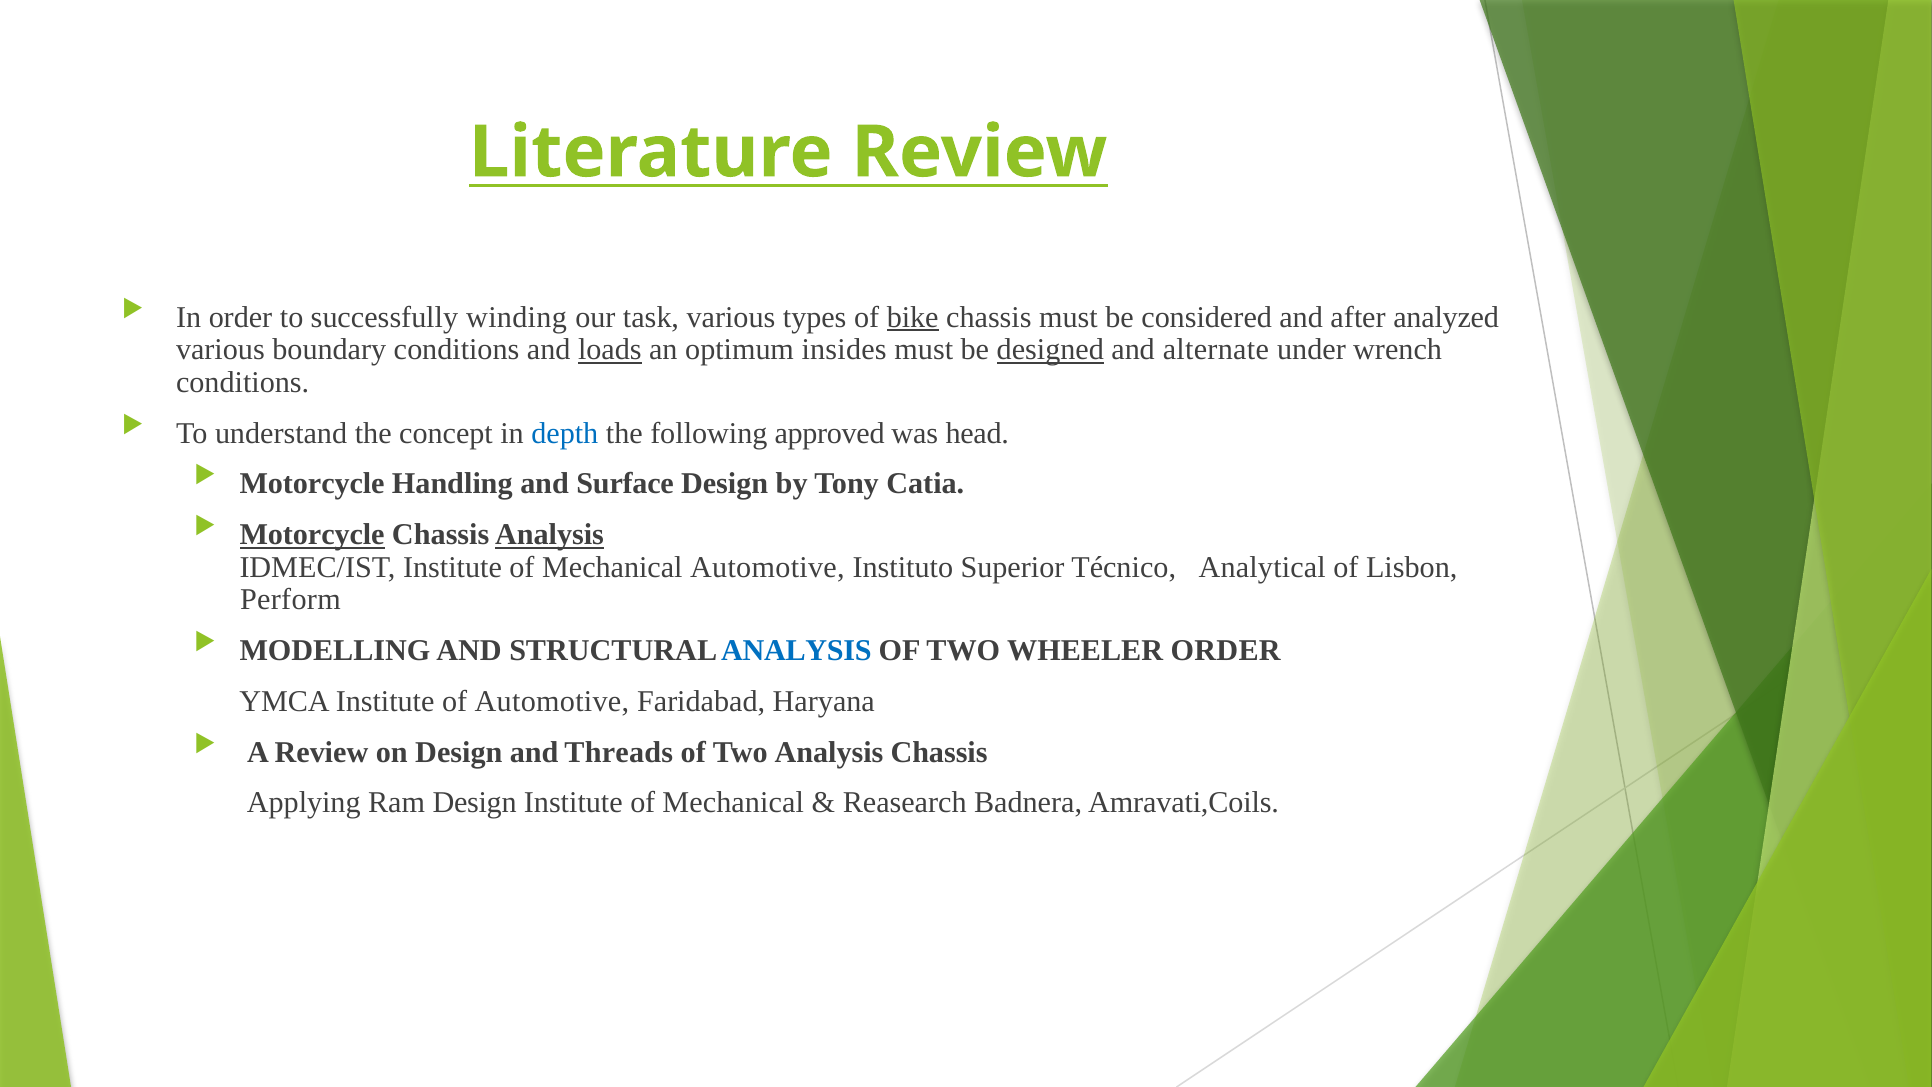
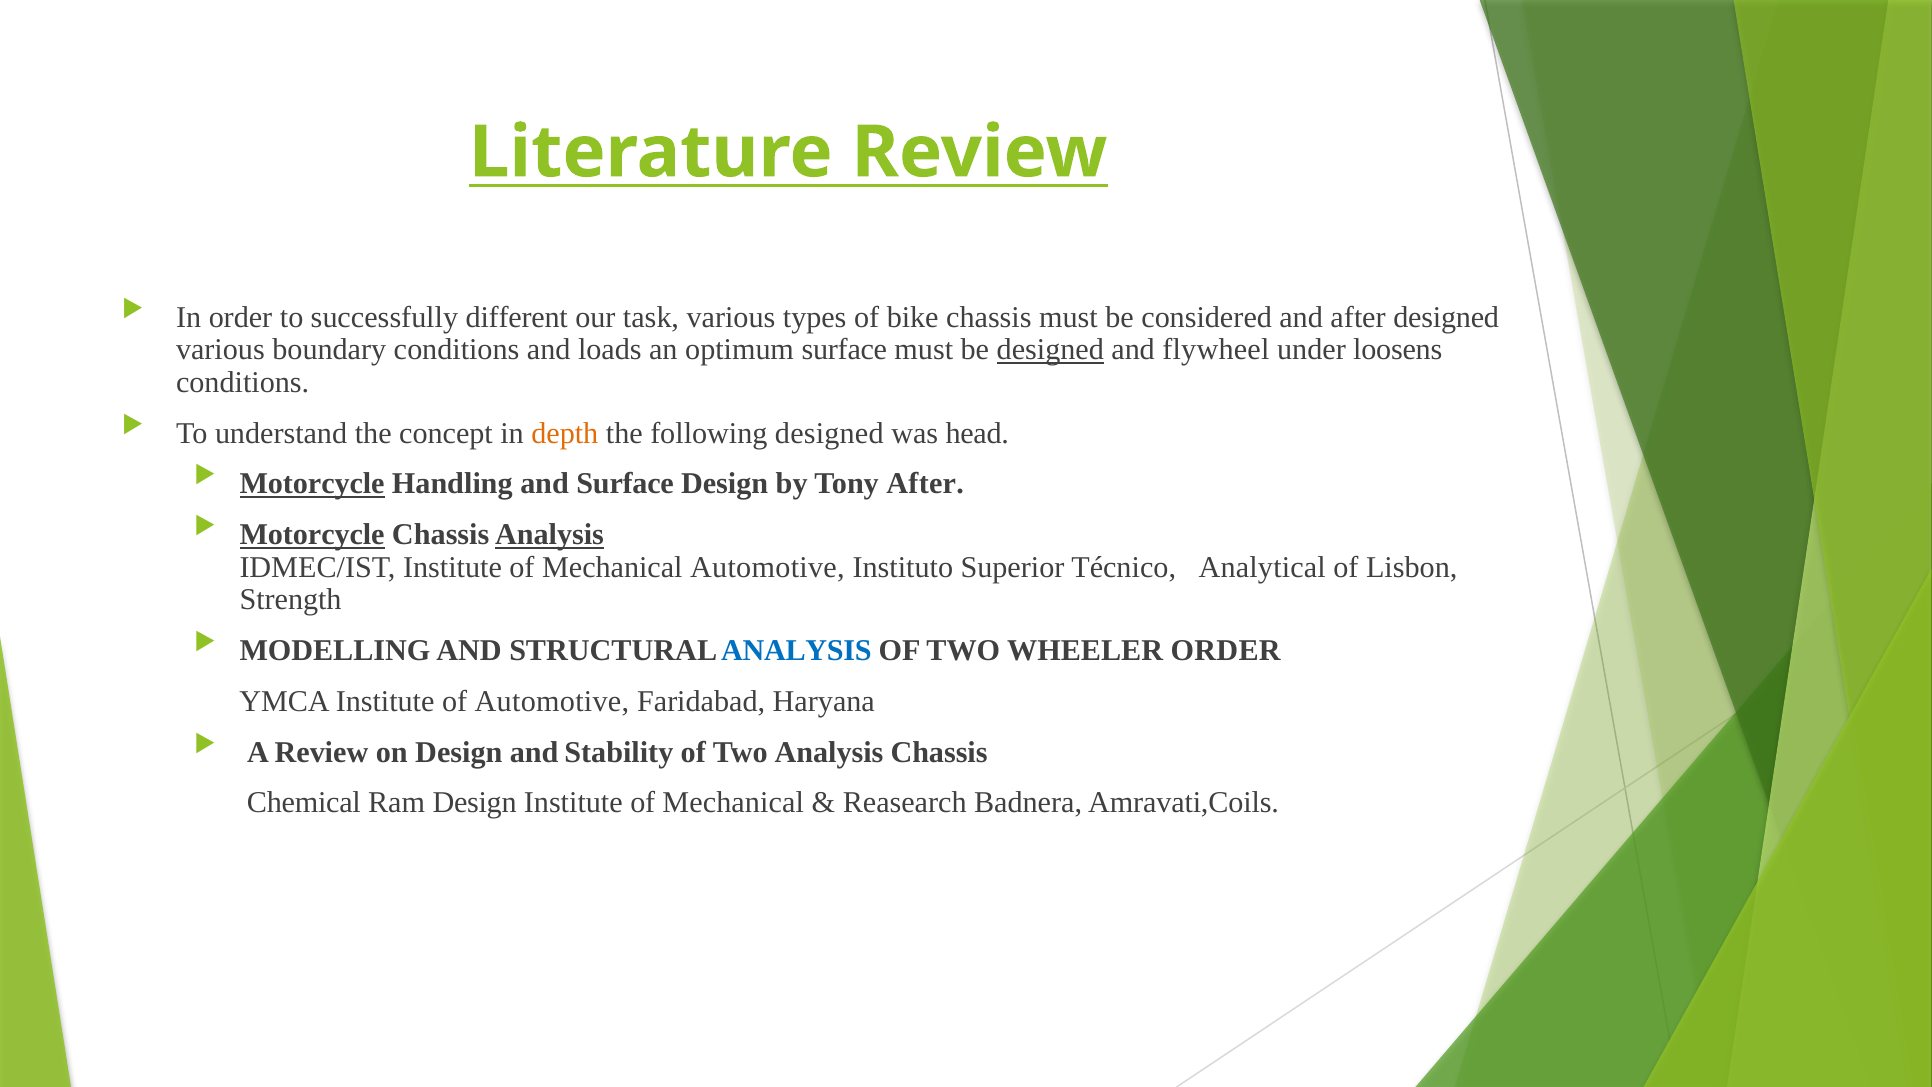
winding: winding -> different
bike underline: present -> none
after analyzed: analyzed -> designed
loads underline: present -> none
optimum insides: insides -> surface
alternate: alternate -> flywheel
wrench: wrench -> loosens
depth colour: blue -> orange
following approved: approved -> designed
Motorcycle at (312, 484) underline: none -> present
Tony Catia: Catia -> After
Perform: Perform -> Strength
Threads: Threads -> Stability
Applying: Applying -> Chemical
